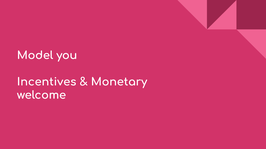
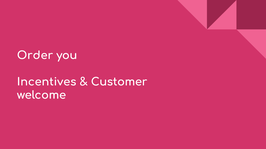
Model: Model -> Order
Monetary: Monetary -> Customer
